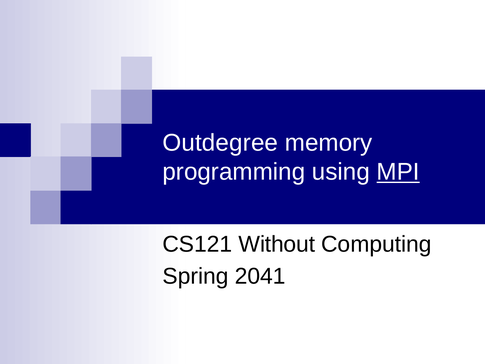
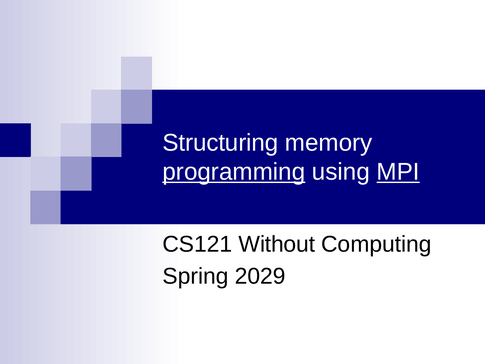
Outdegree: Outdegree -> Structuring
programming underline: none -> present
2041: 2041 -> 2029
